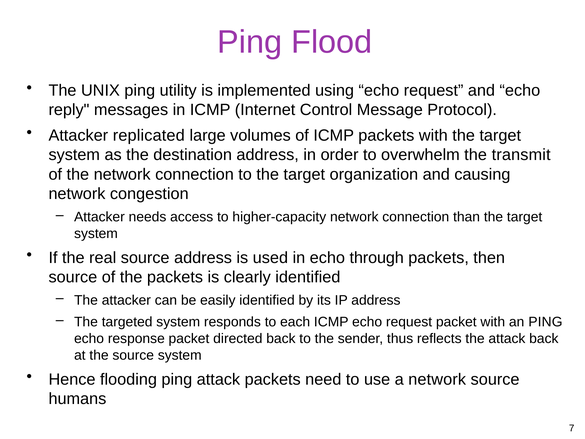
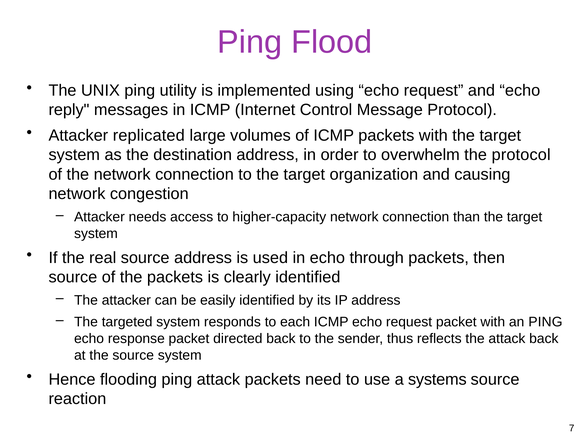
the transmit: transmit -> protocol
a network: network -> systems
humans: humans -> reaction
